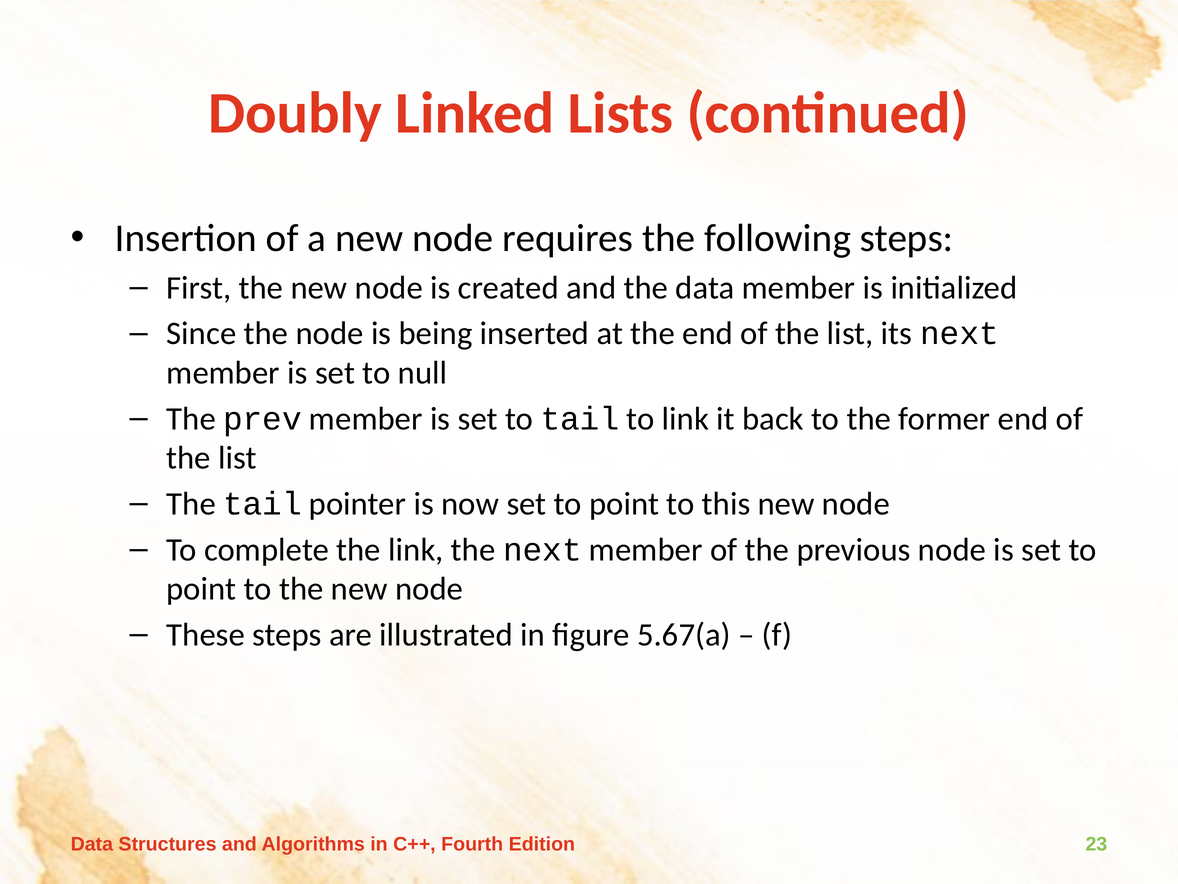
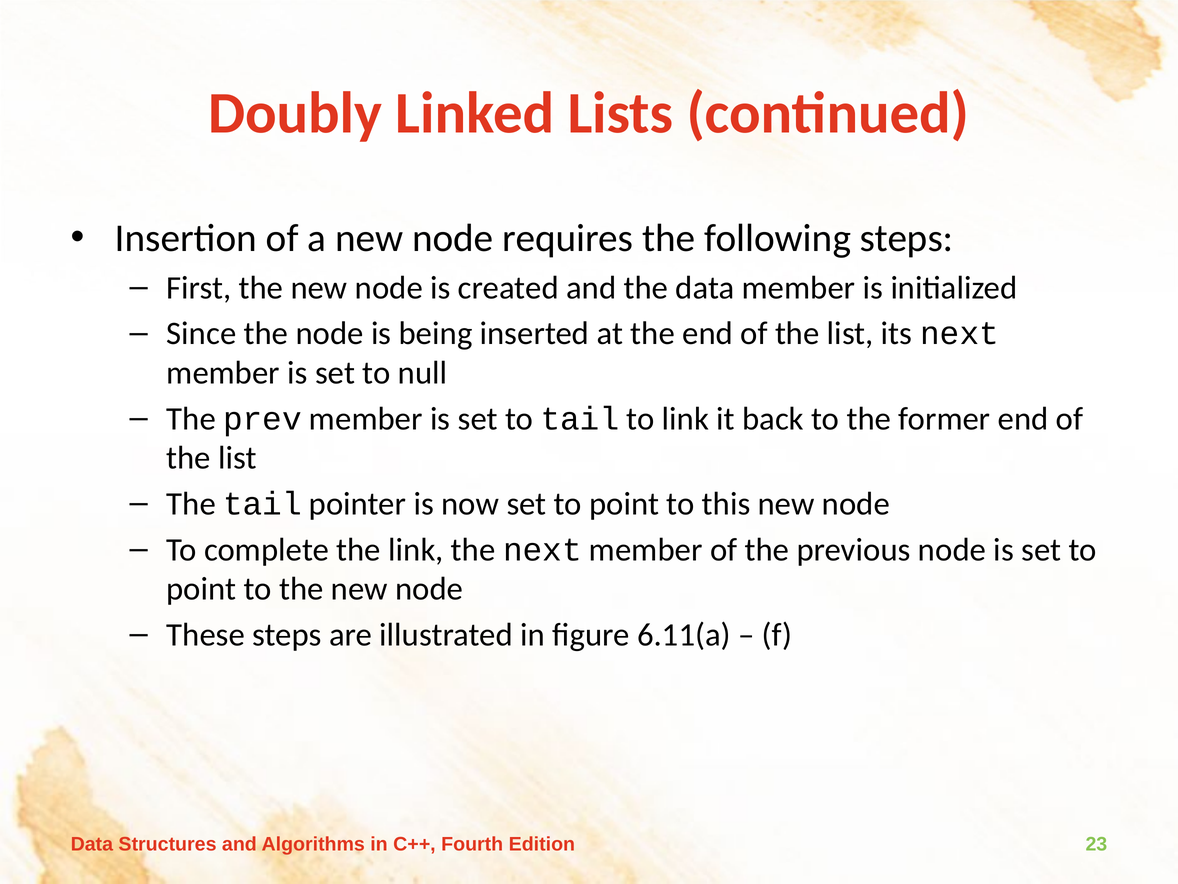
5.67(a: 5.67(a -> 6.11(a
